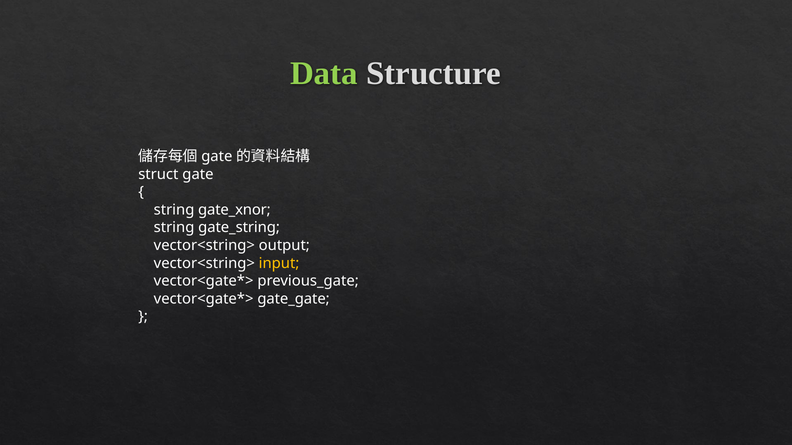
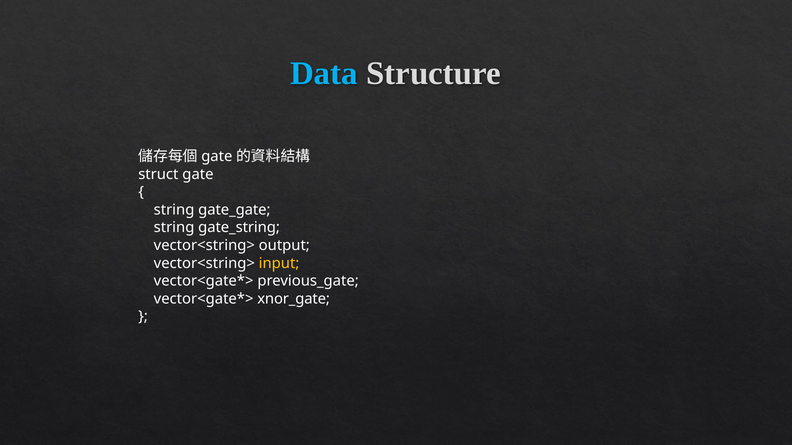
Data colour: light green -> light blue
gate_xnor: gate_xnor -> gate_gate
gate_gate: gate_gate -> xnor_gate
